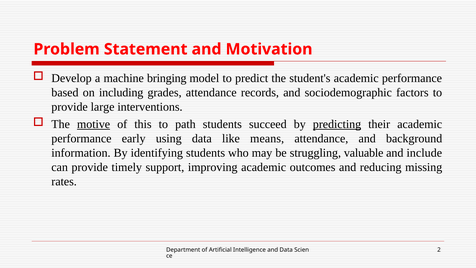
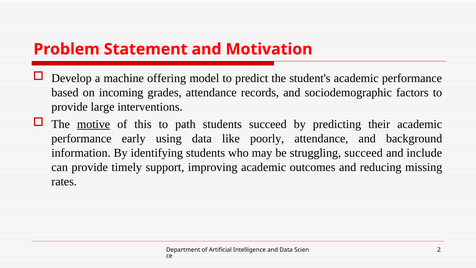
bringing: bringing -> offering
including: including -> incoming
predicting underline: present -> none
means: means -> poorly
struggling valuable: valuable -> succeed
